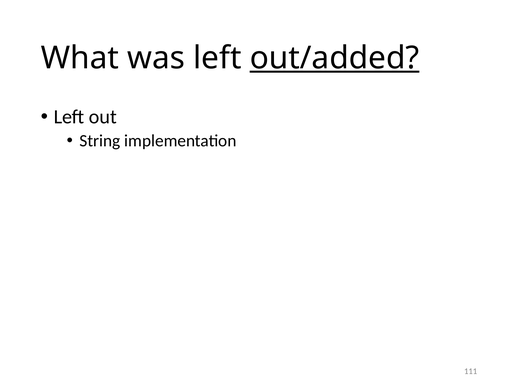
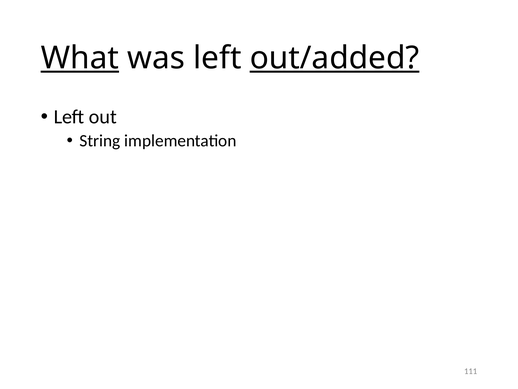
What underline: none -> present
